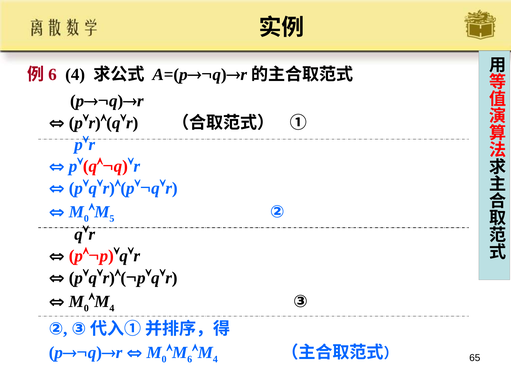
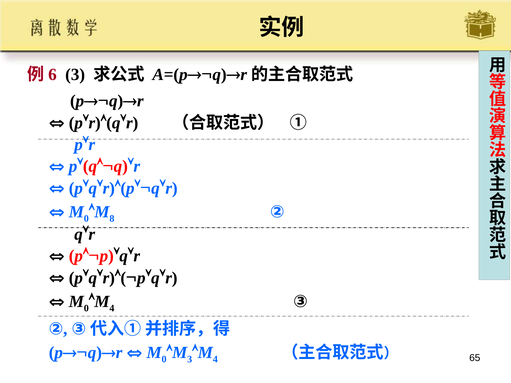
4 at (75, 75): 4 -> 3
5: 5 -> 8
6 at (190, 360): 6 -> 3
